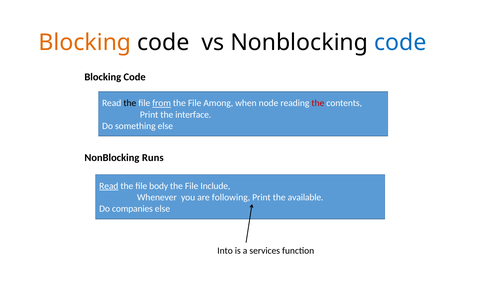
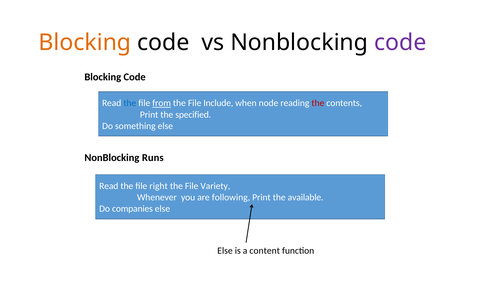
code at (400, 42) colour: blue -> purple
the at (130, 103) colour: black -> blue
Among: Among -> Include
interface: interface -> specified
Read at (109, 186) underline: present -> none
body: body -> right
Include: Include -> Variety
Into at (225, 250): Into -> Else
services: services -> content
